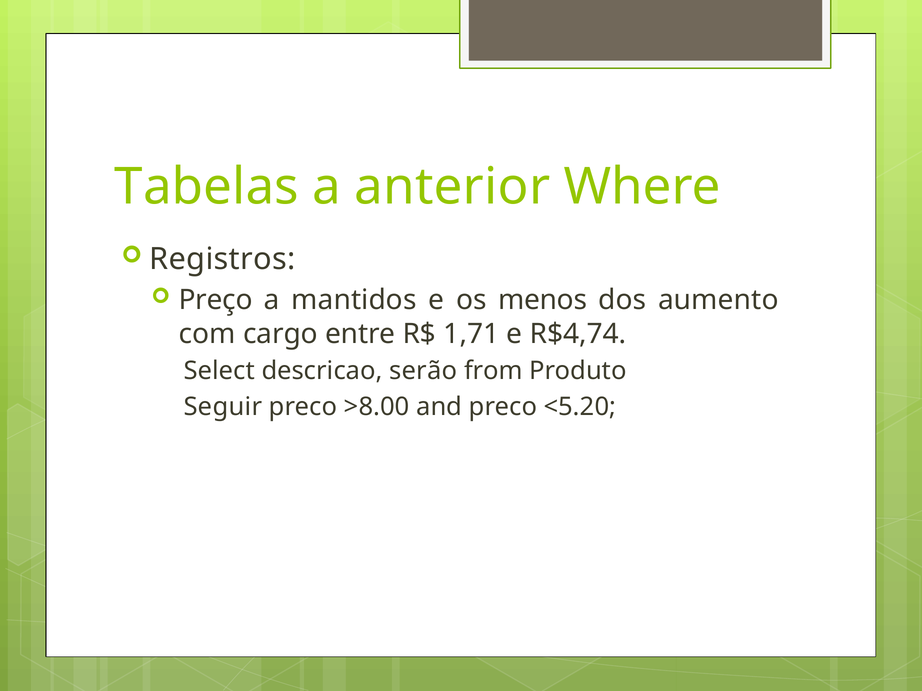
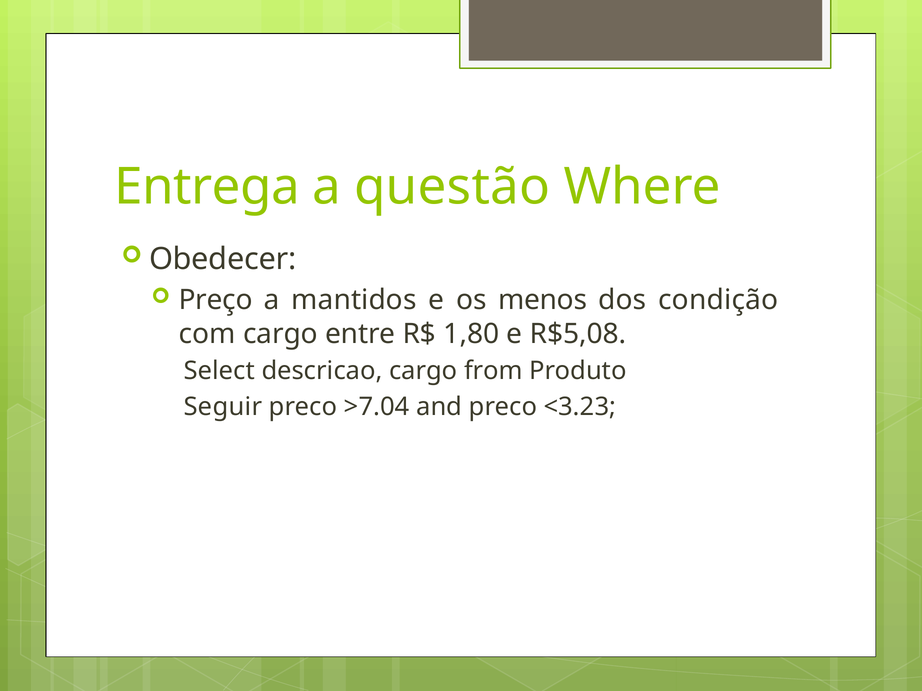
Tabelas: Tabelas -> Entrega
anterior: anterior -> questão
Registros: Registros -> Obedecer
aumento: aumento -> condição
1,71: 1,71 -> 1,80
R$4,74: R$4,74 -> R$5,08
descricao serão: serão -> cargo
>8.00: >8.00 -> >7.04
<5.20: <5.20 -> <3.23
